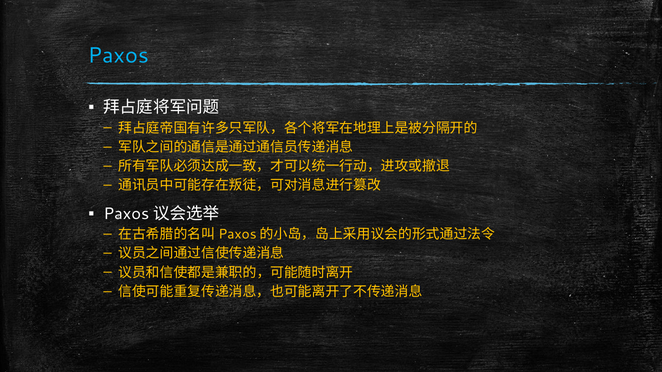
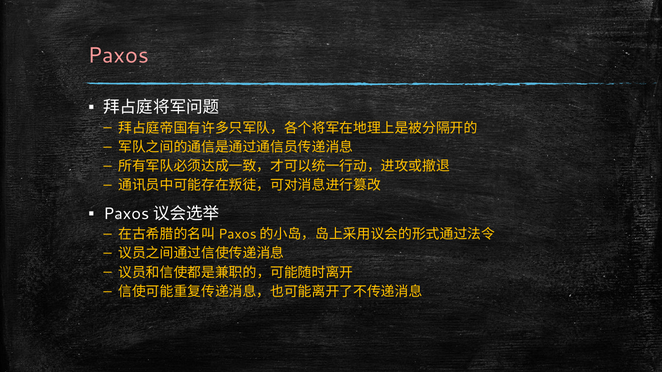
Paxos colour: light blue -> pink
